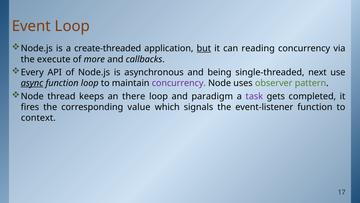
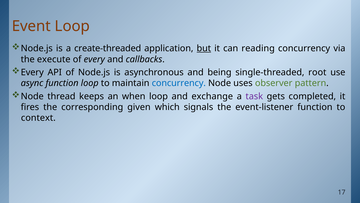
of more: more -> every
next: next -> root
async underline: present -> none
concurrency at (179, 83) colour: purple -> blue
there: there -> when
paradigm: paradigm -> exchange
value: value -> given
